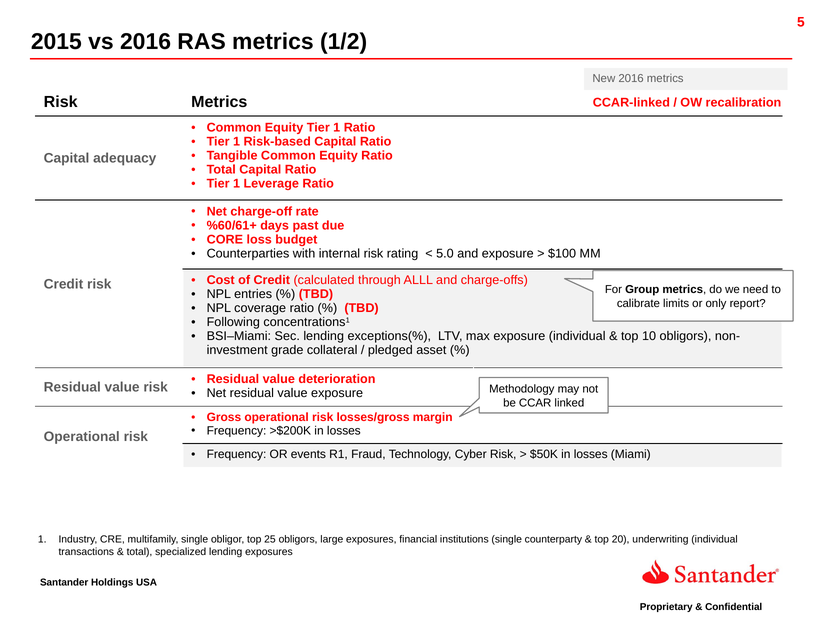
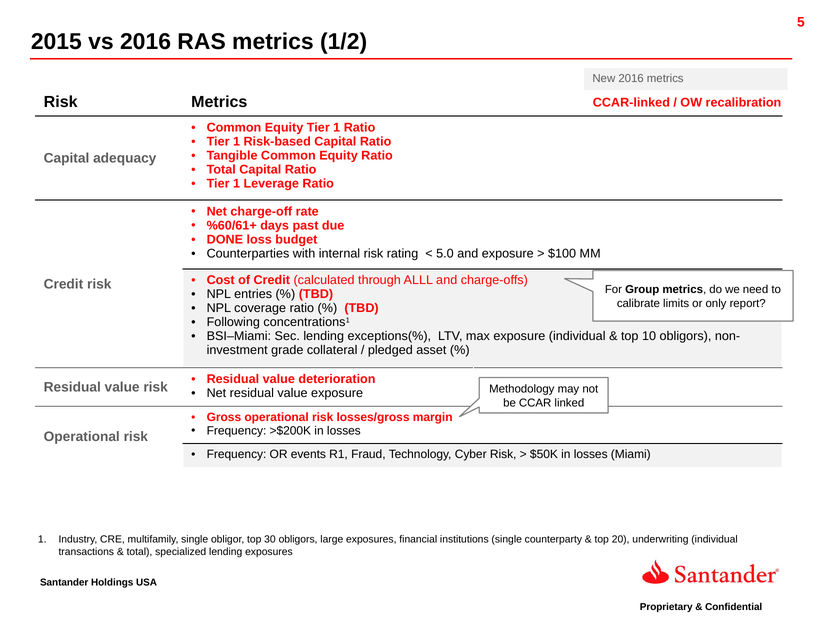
CORE: CORE -> DONE
25: 25 -> 30
